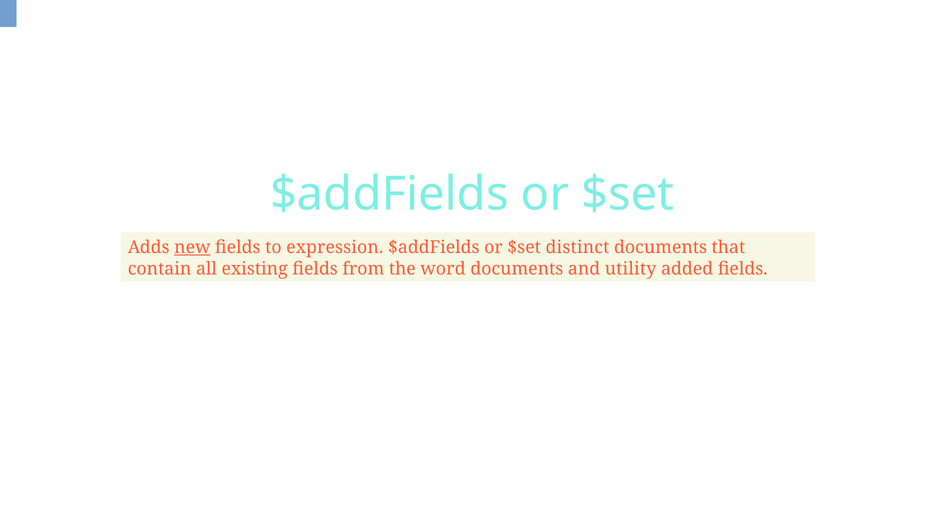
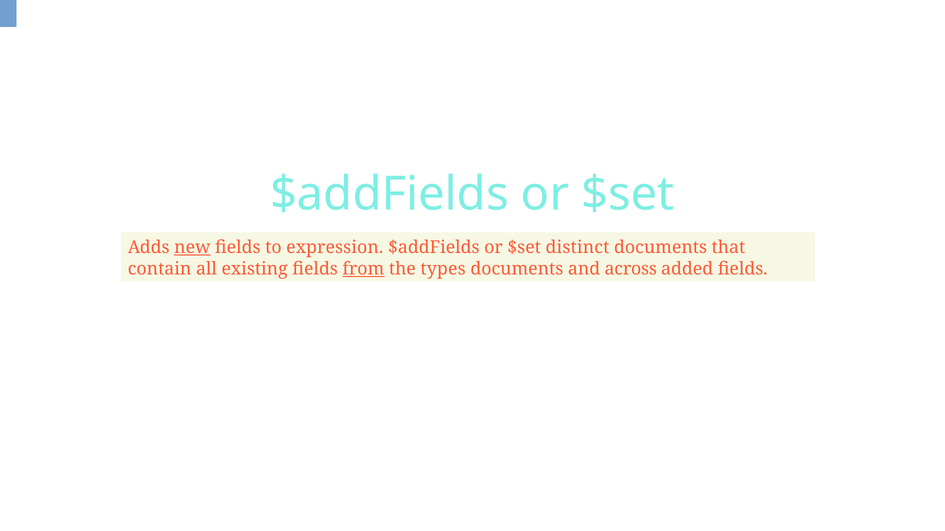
from underline: none -> present
word: word -> types
utility: utility -> across
